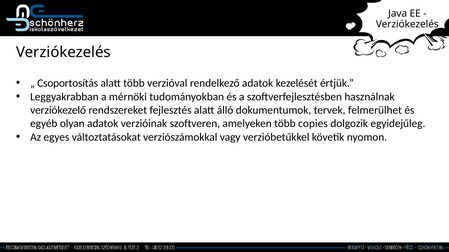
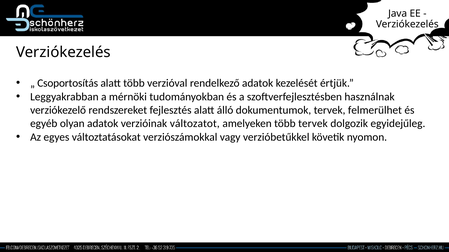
szoftveren: szoftveren -> változatot
több copies: copies -> tervek
